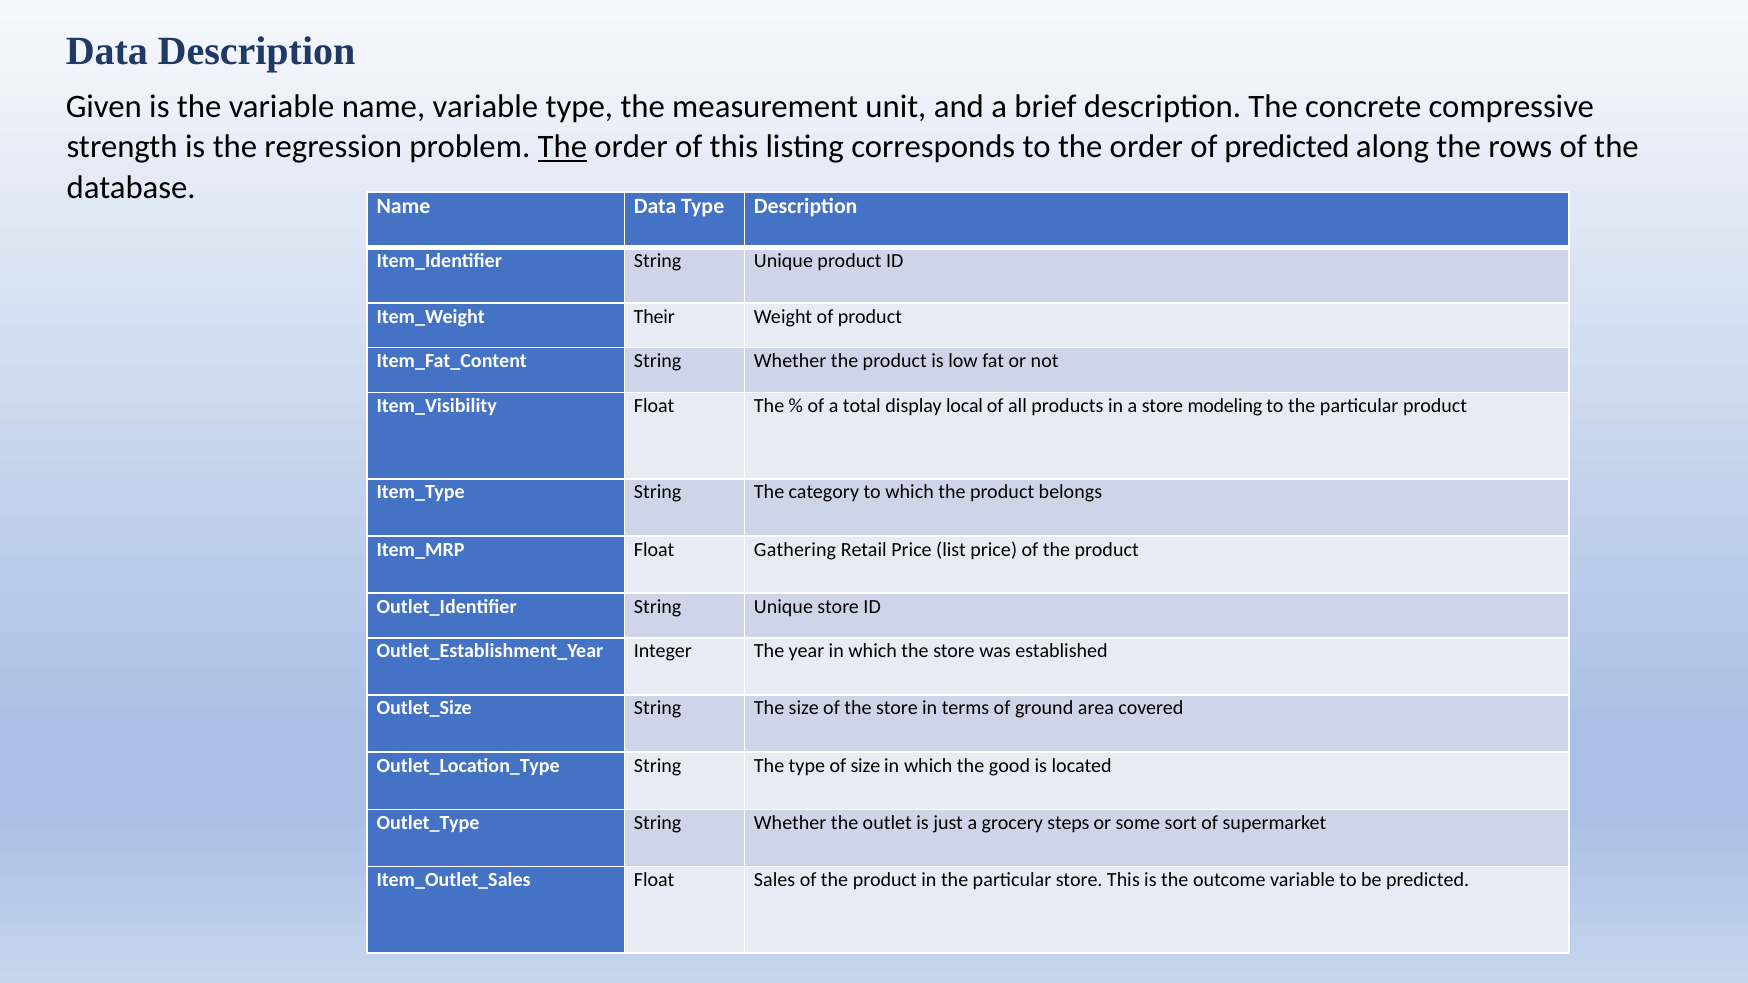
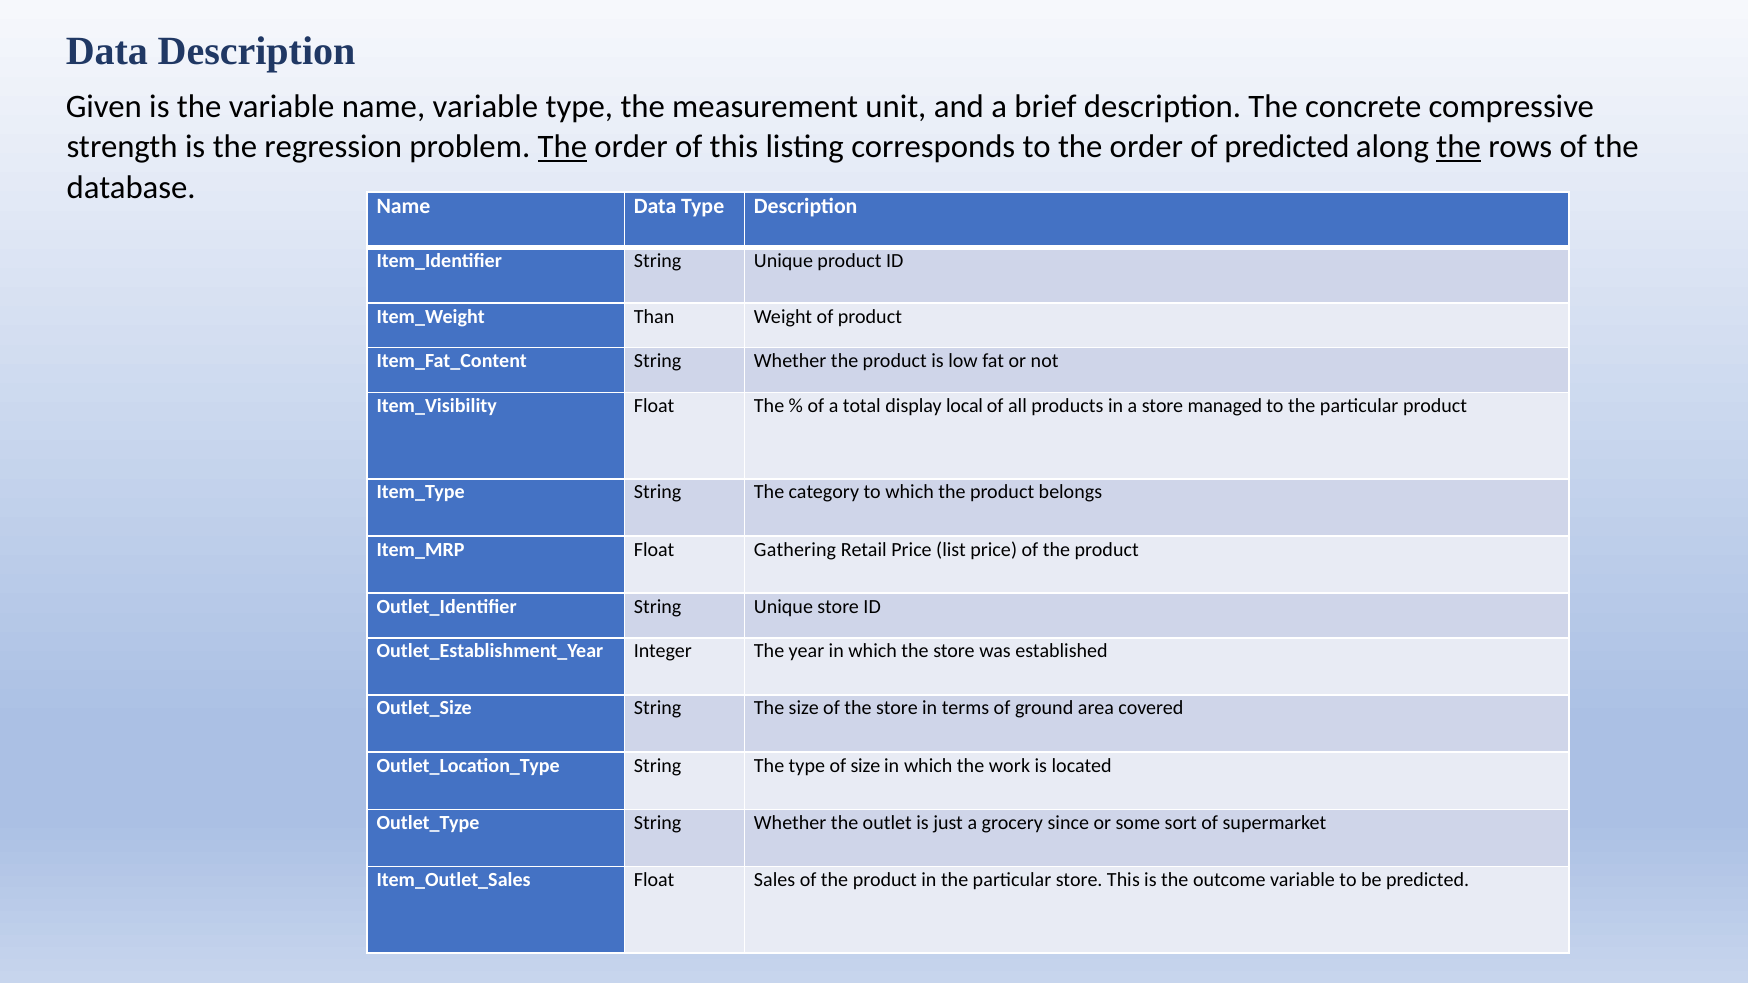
the at (1459, 147) underline: none -> present
Their: Their -> Than
modeling: modeling -> managed
good: good -> work
steps: steps -> since
